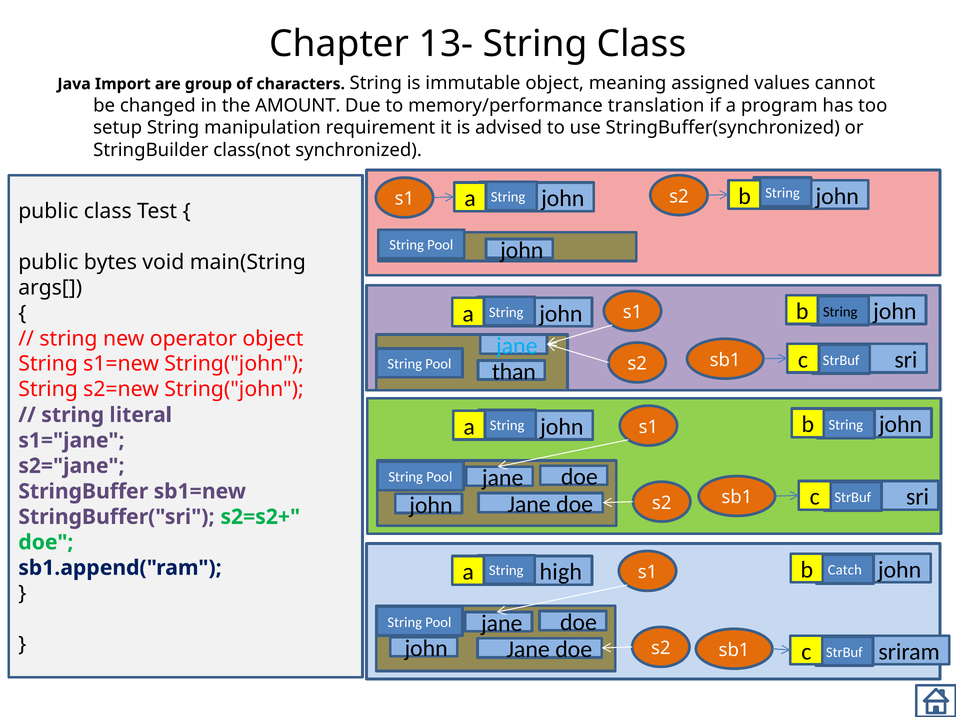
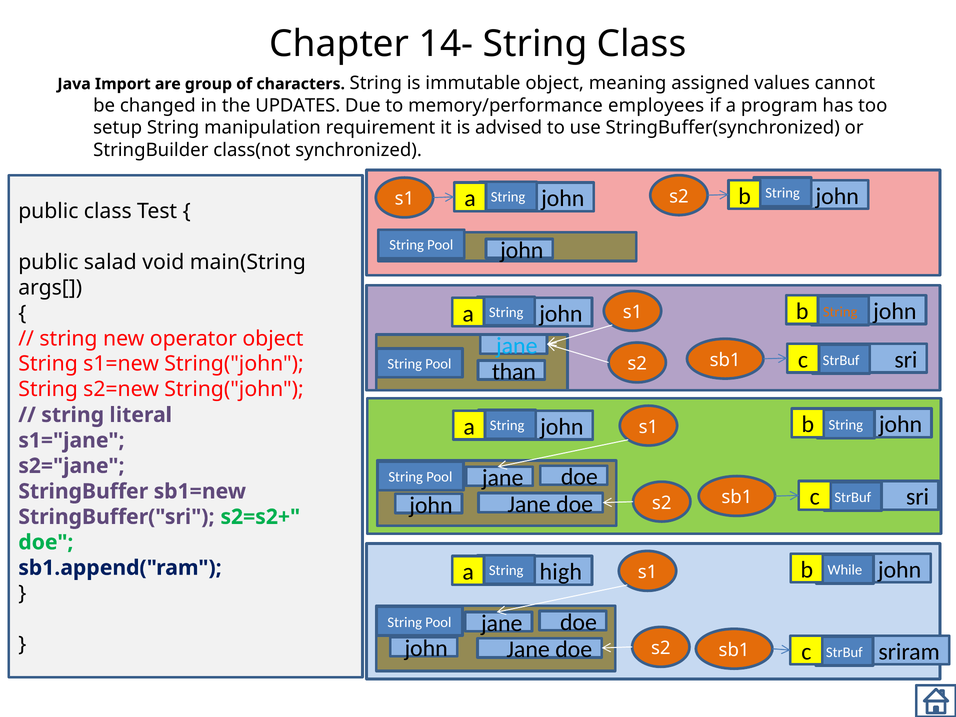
13-: 13- -> 14-
AMOUNT: AMOUNT -> UPDATES
translation: translation -> employees
bytes: bytes -> salad
String at (840, 312) colour: black -> orange
Catch: Catch -> While
